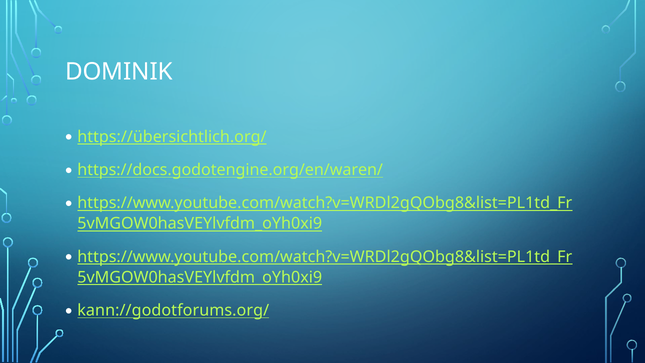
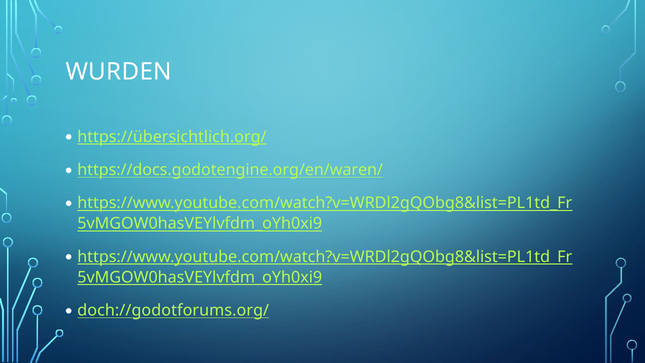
DOMINIK: DOMINIK -> WURDEN
kann://godotforums.org/: kann://godotforums.org/ -> doch://godotforums.org/
